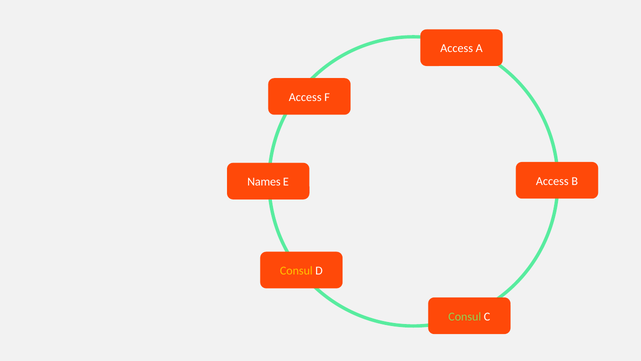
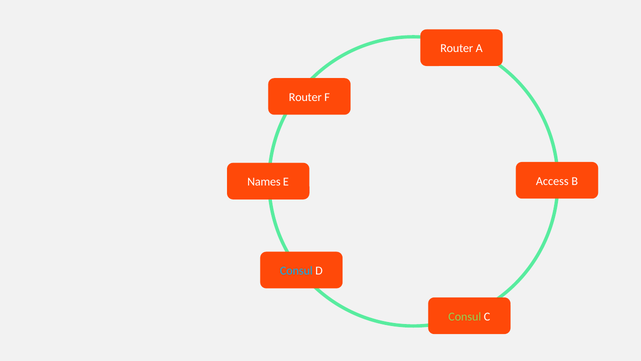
Access at (457, 48): Access -> Router
Access at (305, 97): Access -> Router
Consul at (296, 271) colour: yellow -> light blue
